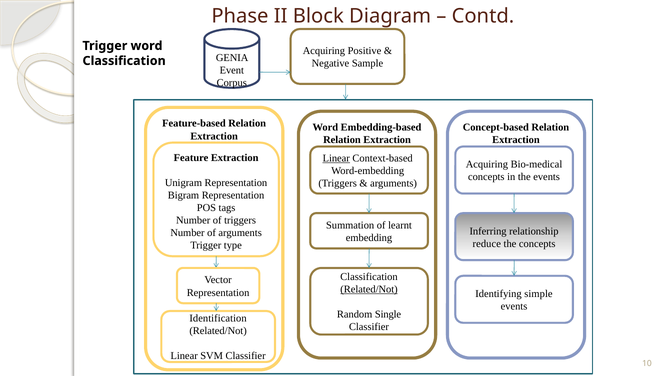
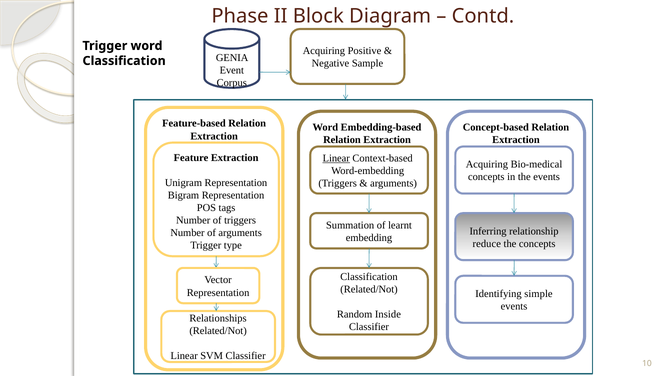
Related/Not at (369, 290) underline: present -> none
Single: Single -> Inside
Identification: Identification -> Relationships
